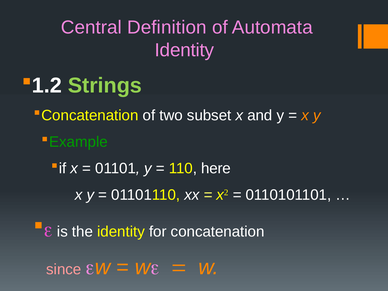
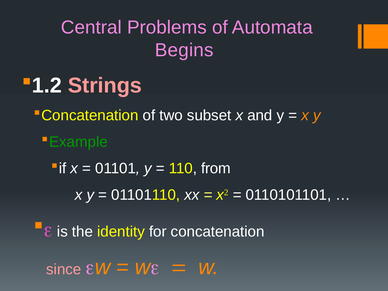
Definition: Definition -> Problems
Identity at (184, 50): Identity -> Begins
Strings colour: light green -> pink
here: here -> from
